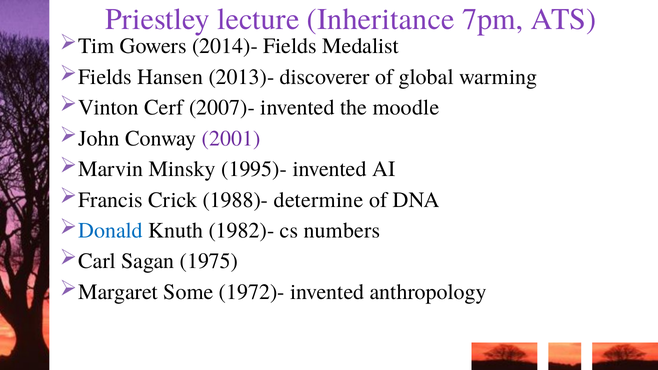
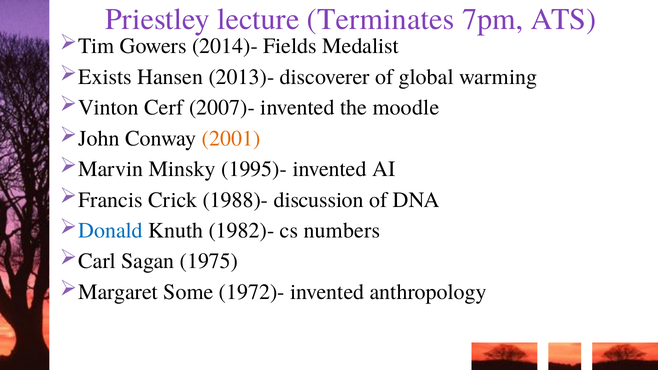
Inheritance: Inheritance -> Terminates
Fields at (105, 77): Fields -> Exists
2001 colour: purple -> orange
determine: determine -> discussion
